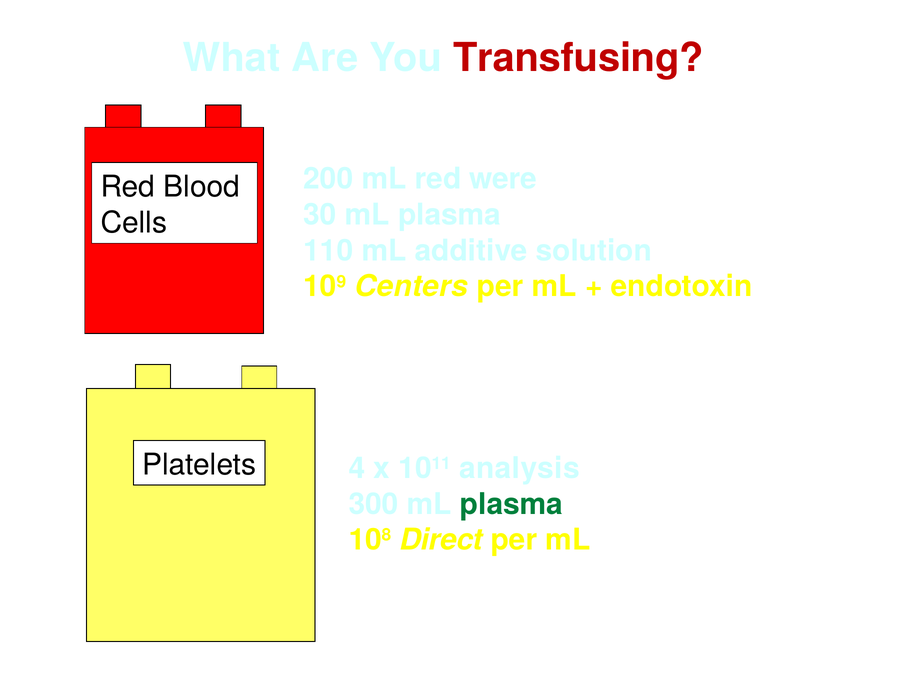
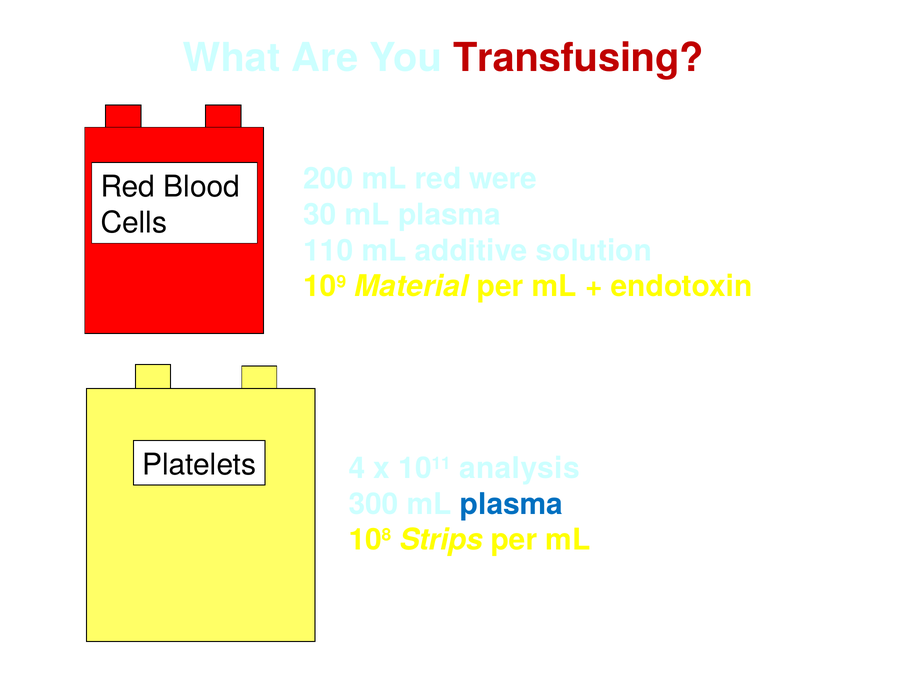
Centers: Centers -> Material
plasma at (511, 504) colour: green -> blue
Direct: Direct -> Strips
